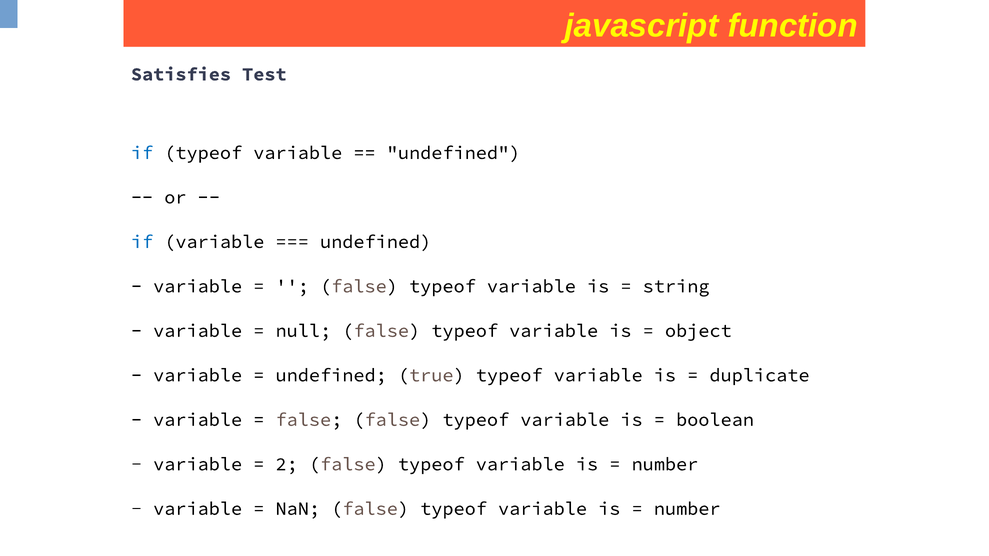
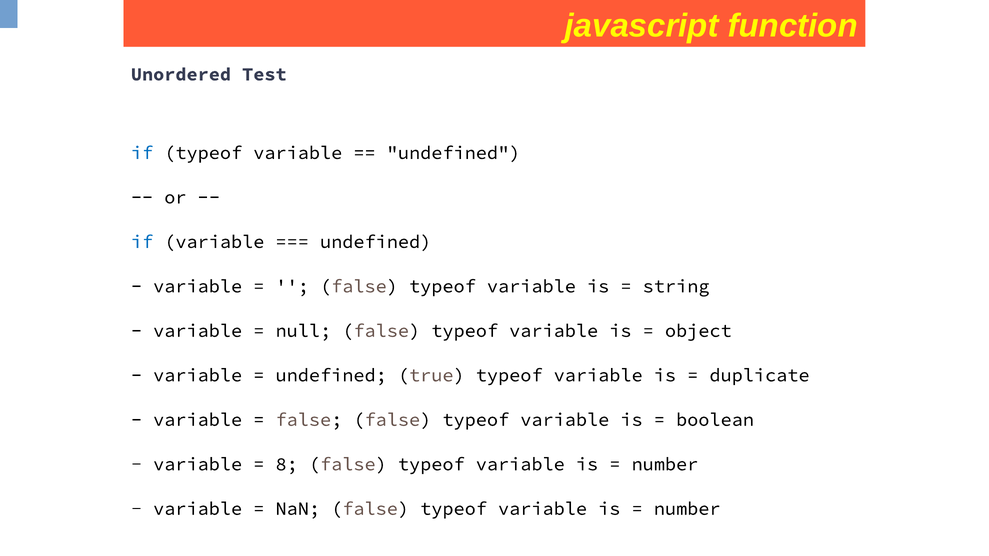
Satisfies: Satisfies -> Unordered
2: 2 -> 8
